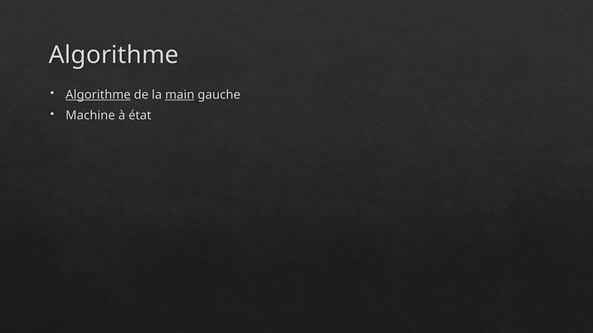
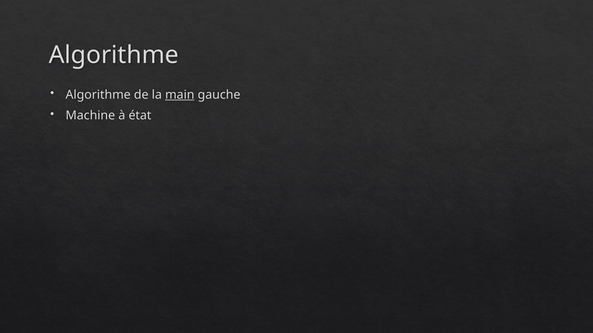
Algorithme at (98, 95) underline: present -> none
